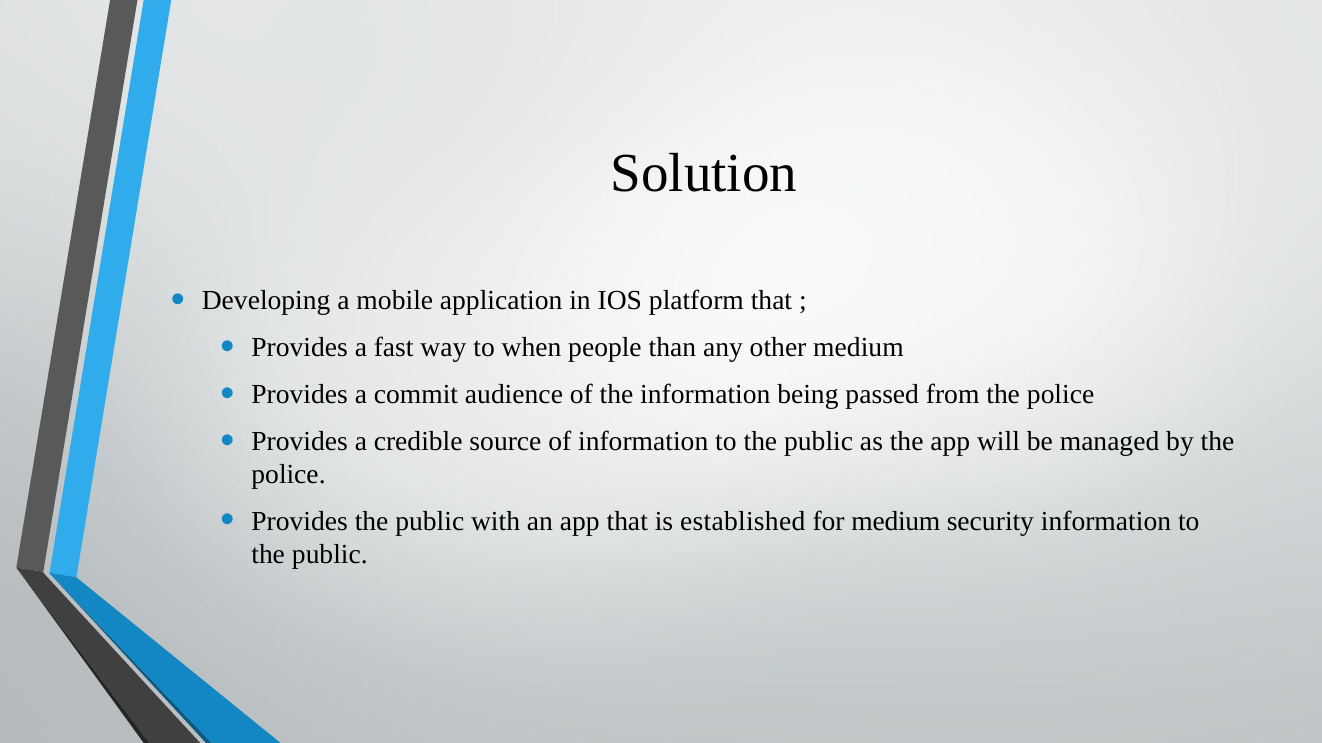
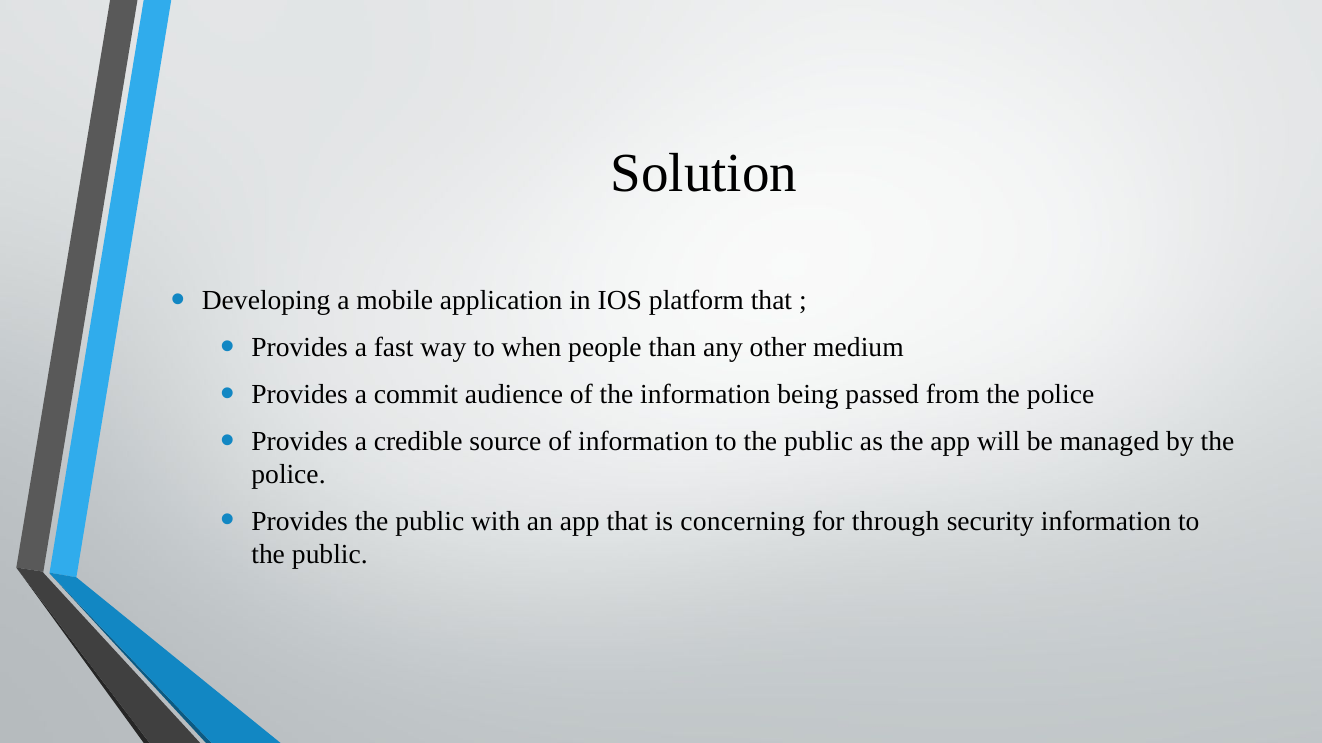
established: established -> concerning
for medium: medium -> through
